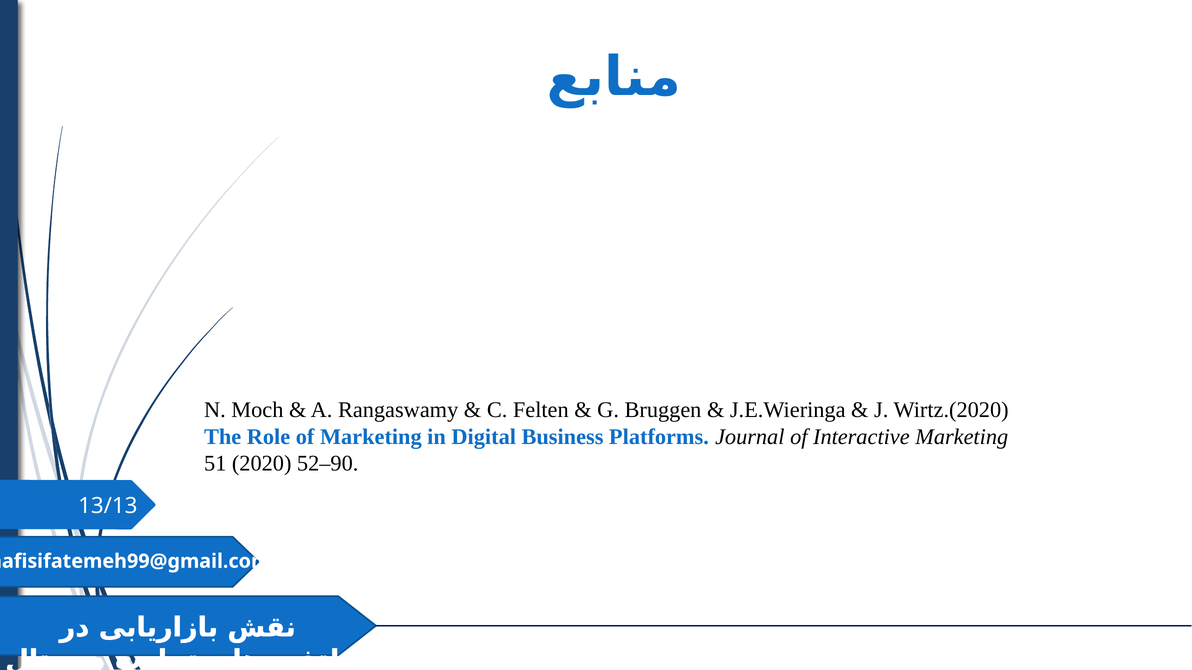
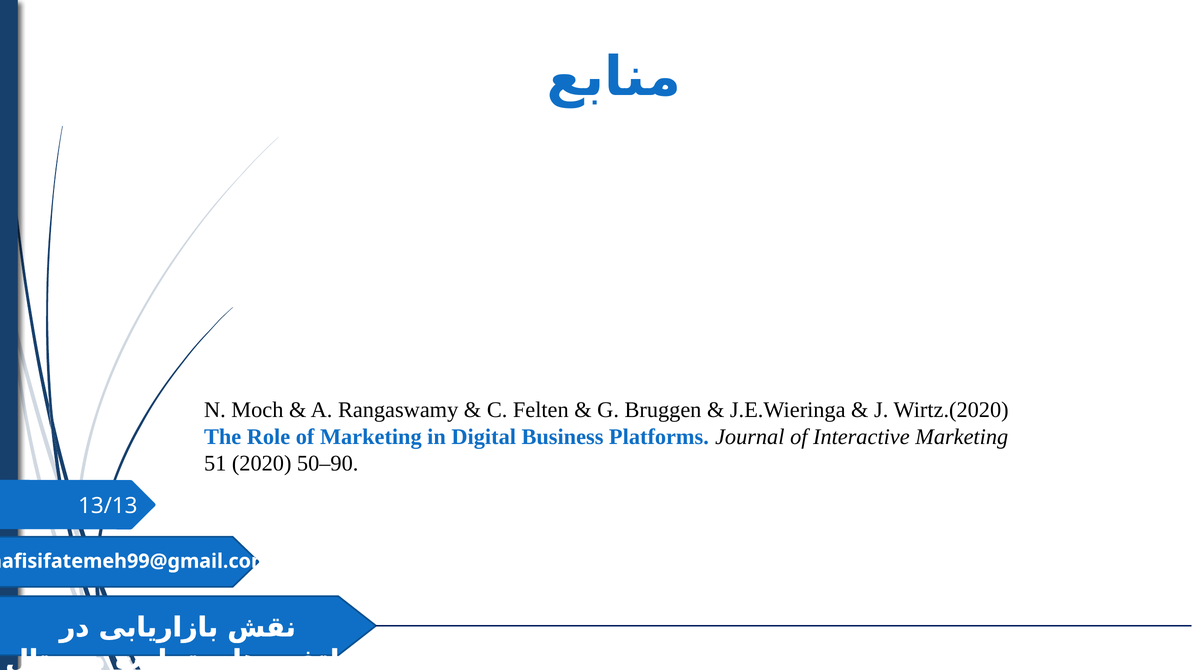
52–90: 52–90 -> 50–90
